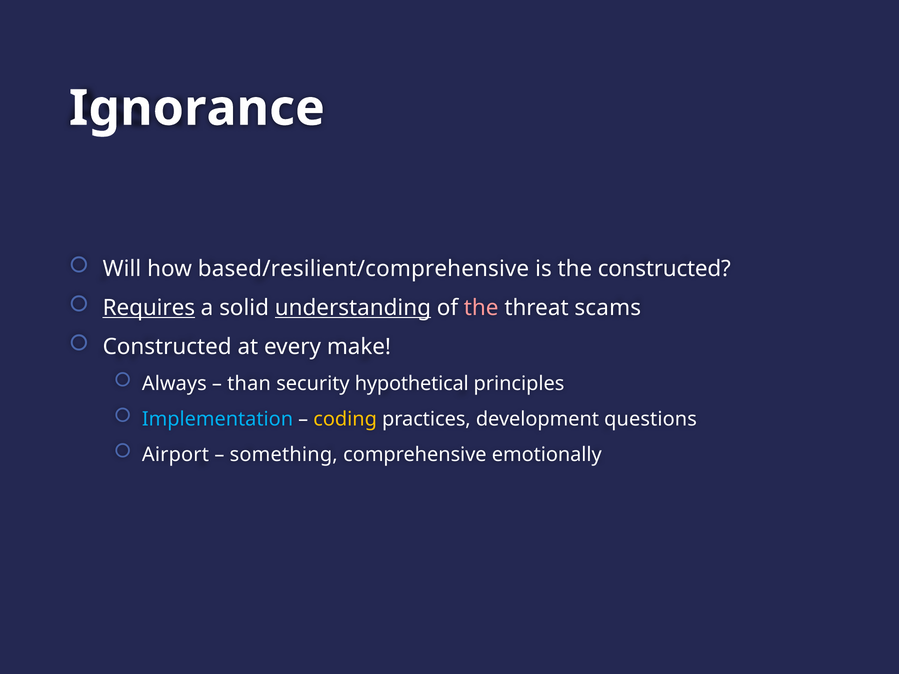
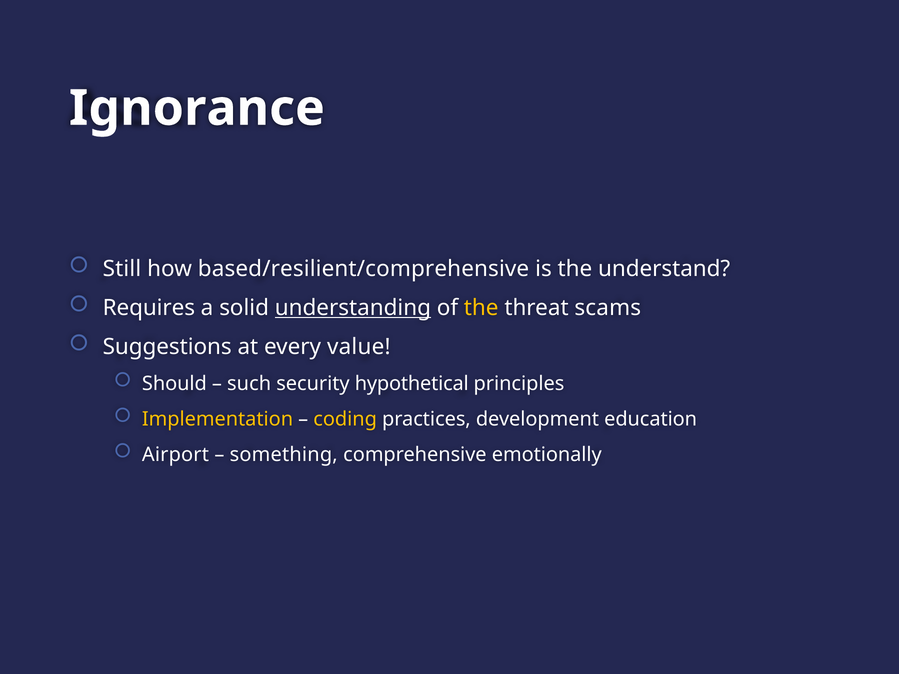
Will: Will -> Still
the constructed: constructed -> understand
Requires underline: present -> none
the at (481, 308) colour: pink -> yellow
Constructed at (167, 347): Constructed -> Suggestions
make: make -> value
Always: Always -> Should
than: than -> such
Implementation colour: light blue -> yellow
questions: questions -> education
